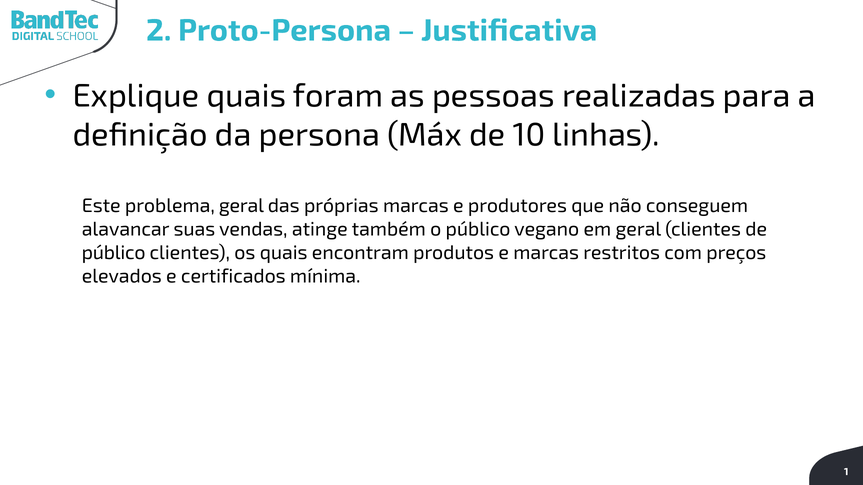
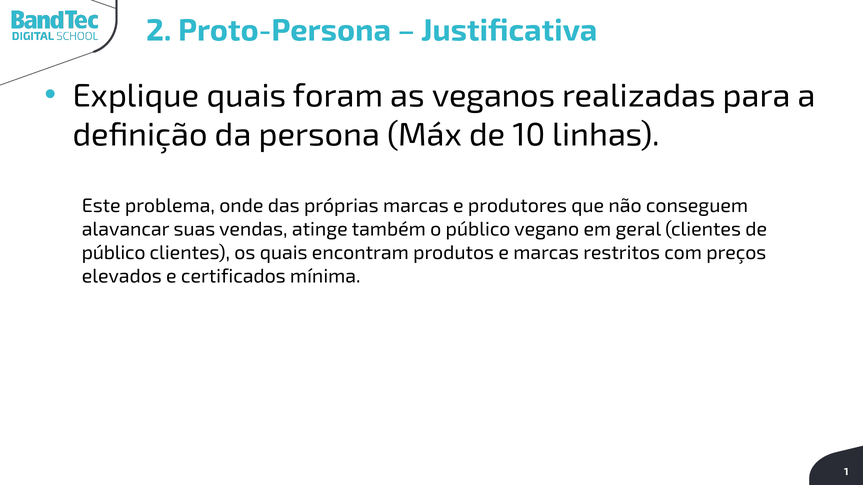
pessoas: pessoas -> veganos
problema geral: geral -> onde
